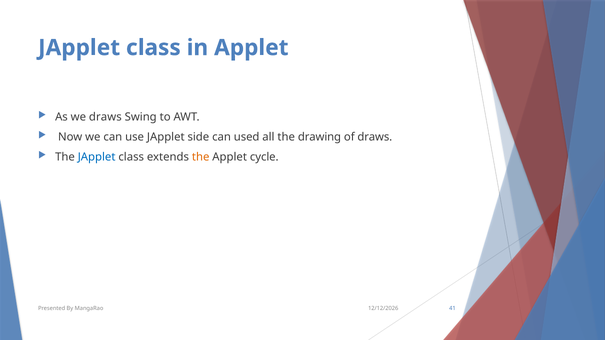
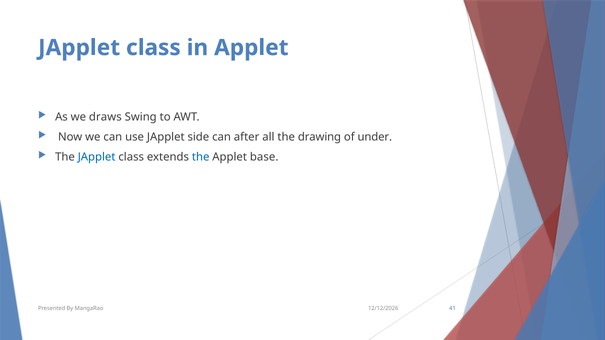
used: used -> after
of draws: draws -> under
the at (201, 157) colour: orange -> blue
cycle: cycle -> base
